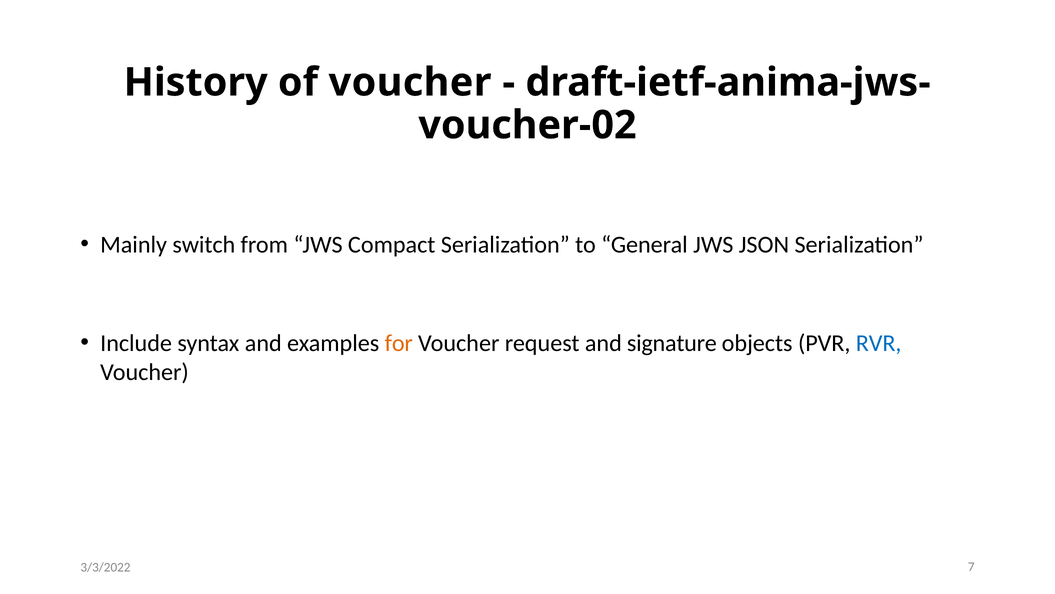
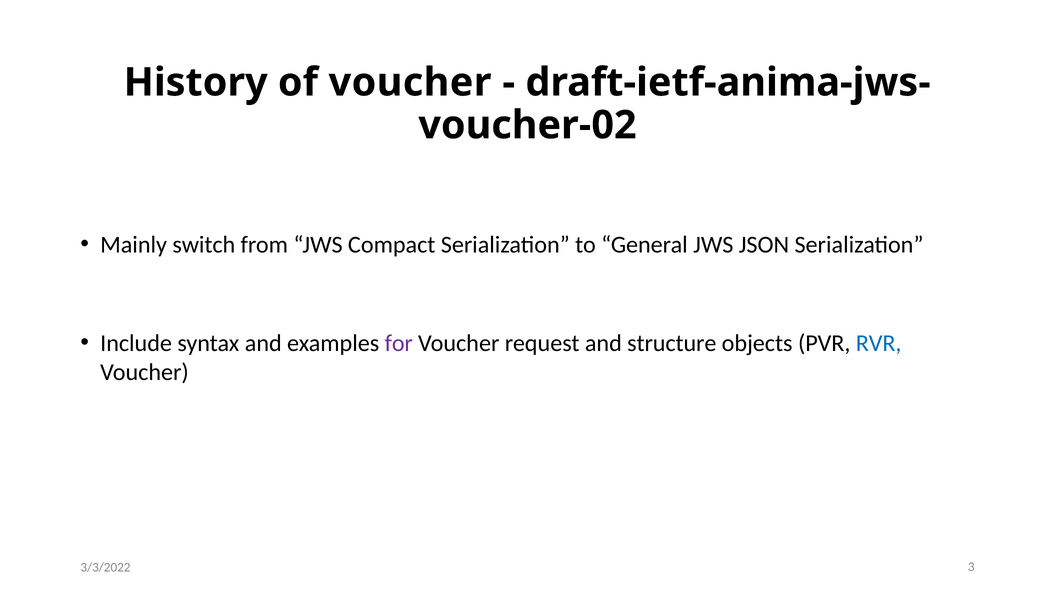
for colour: orange -> purple
signature: signature -> structure
7: 7 -> 3
